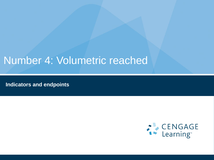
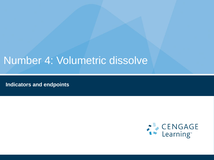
reached: reached -> dissolve
